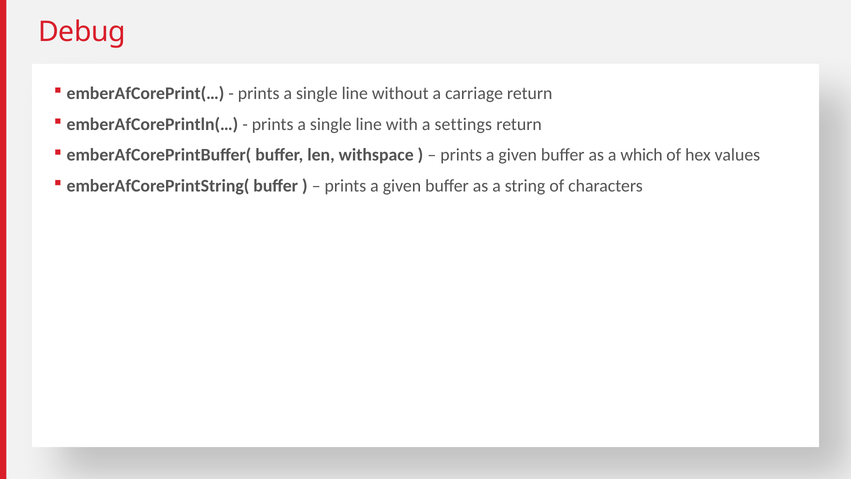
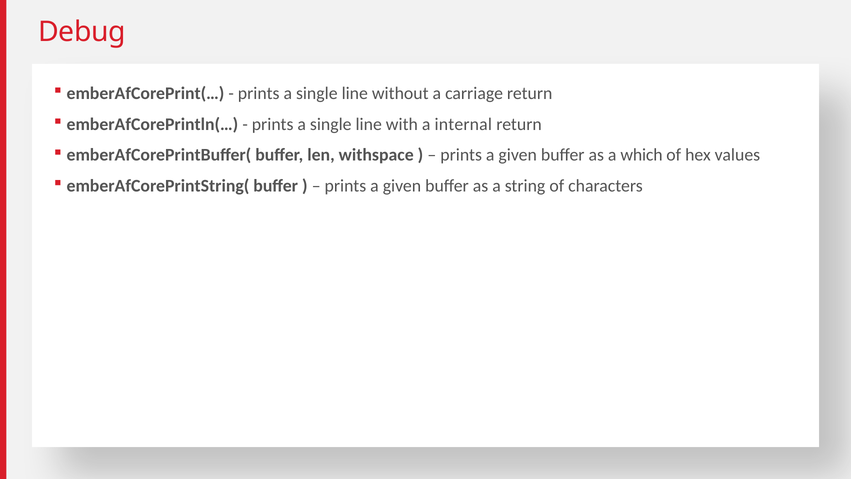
settings: settings -> internal
